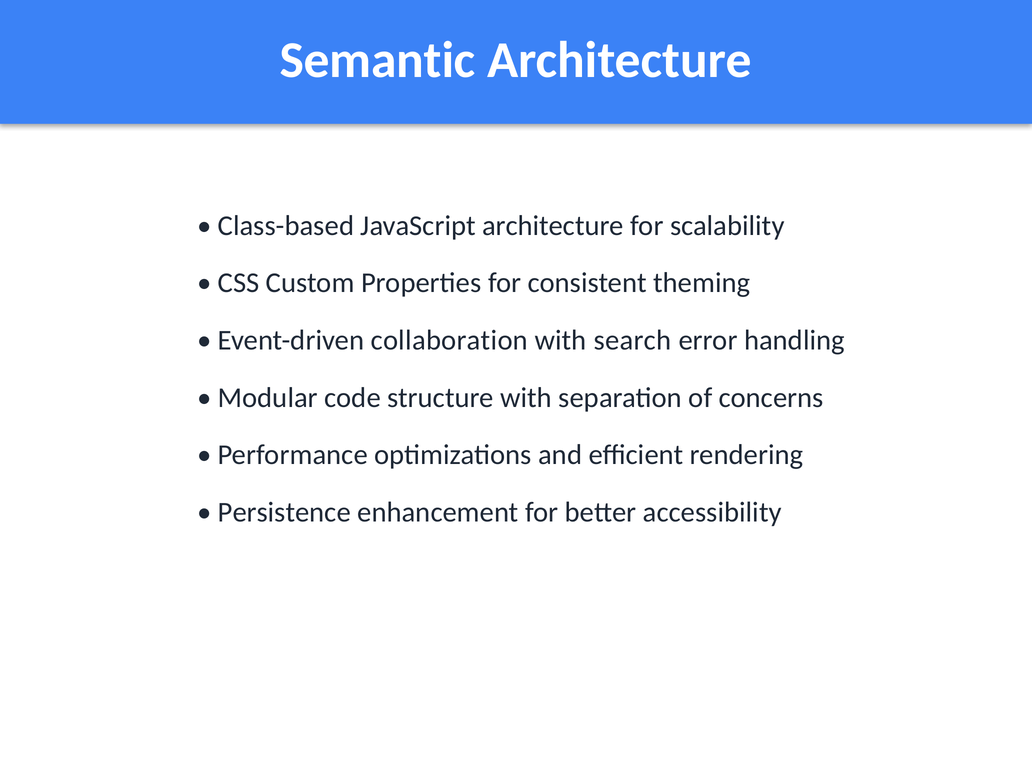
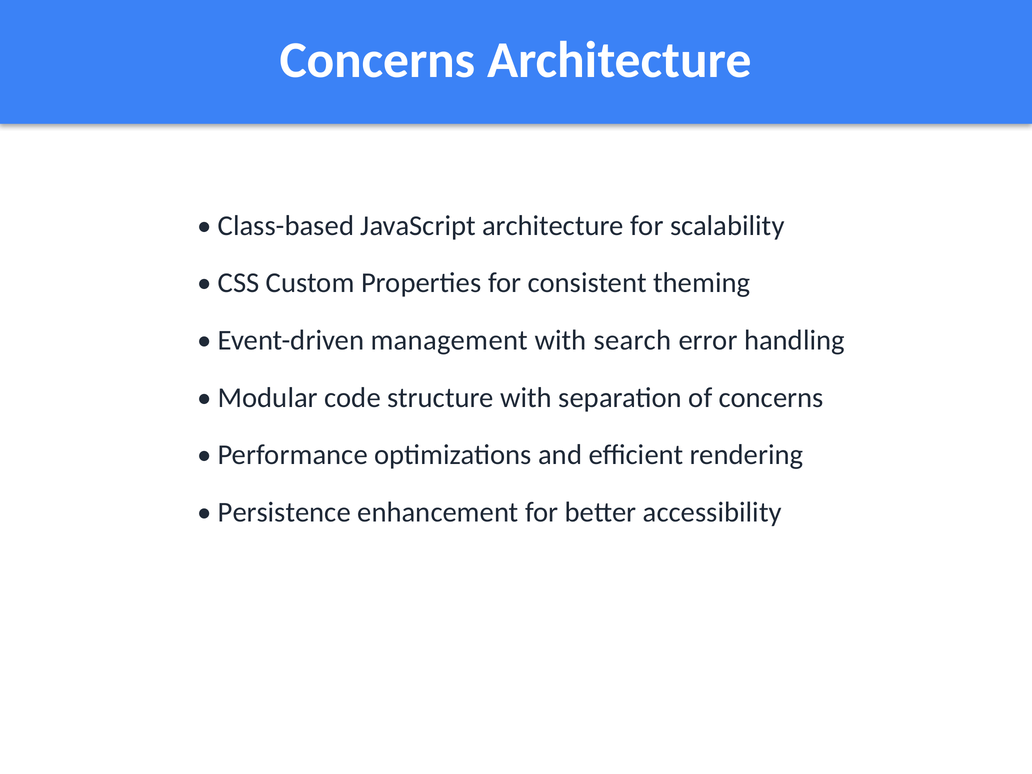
Semantic at (378, 60): Semantic -> Concerns
collaboration: collaboration -> management
